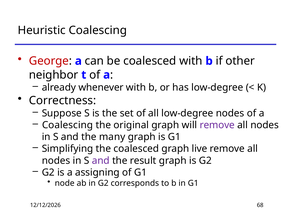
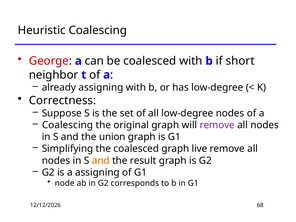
other: other -> short
already whenever: whenever -> assigning
many: many -> union
and at (101, 161) colour: purple -> orange
